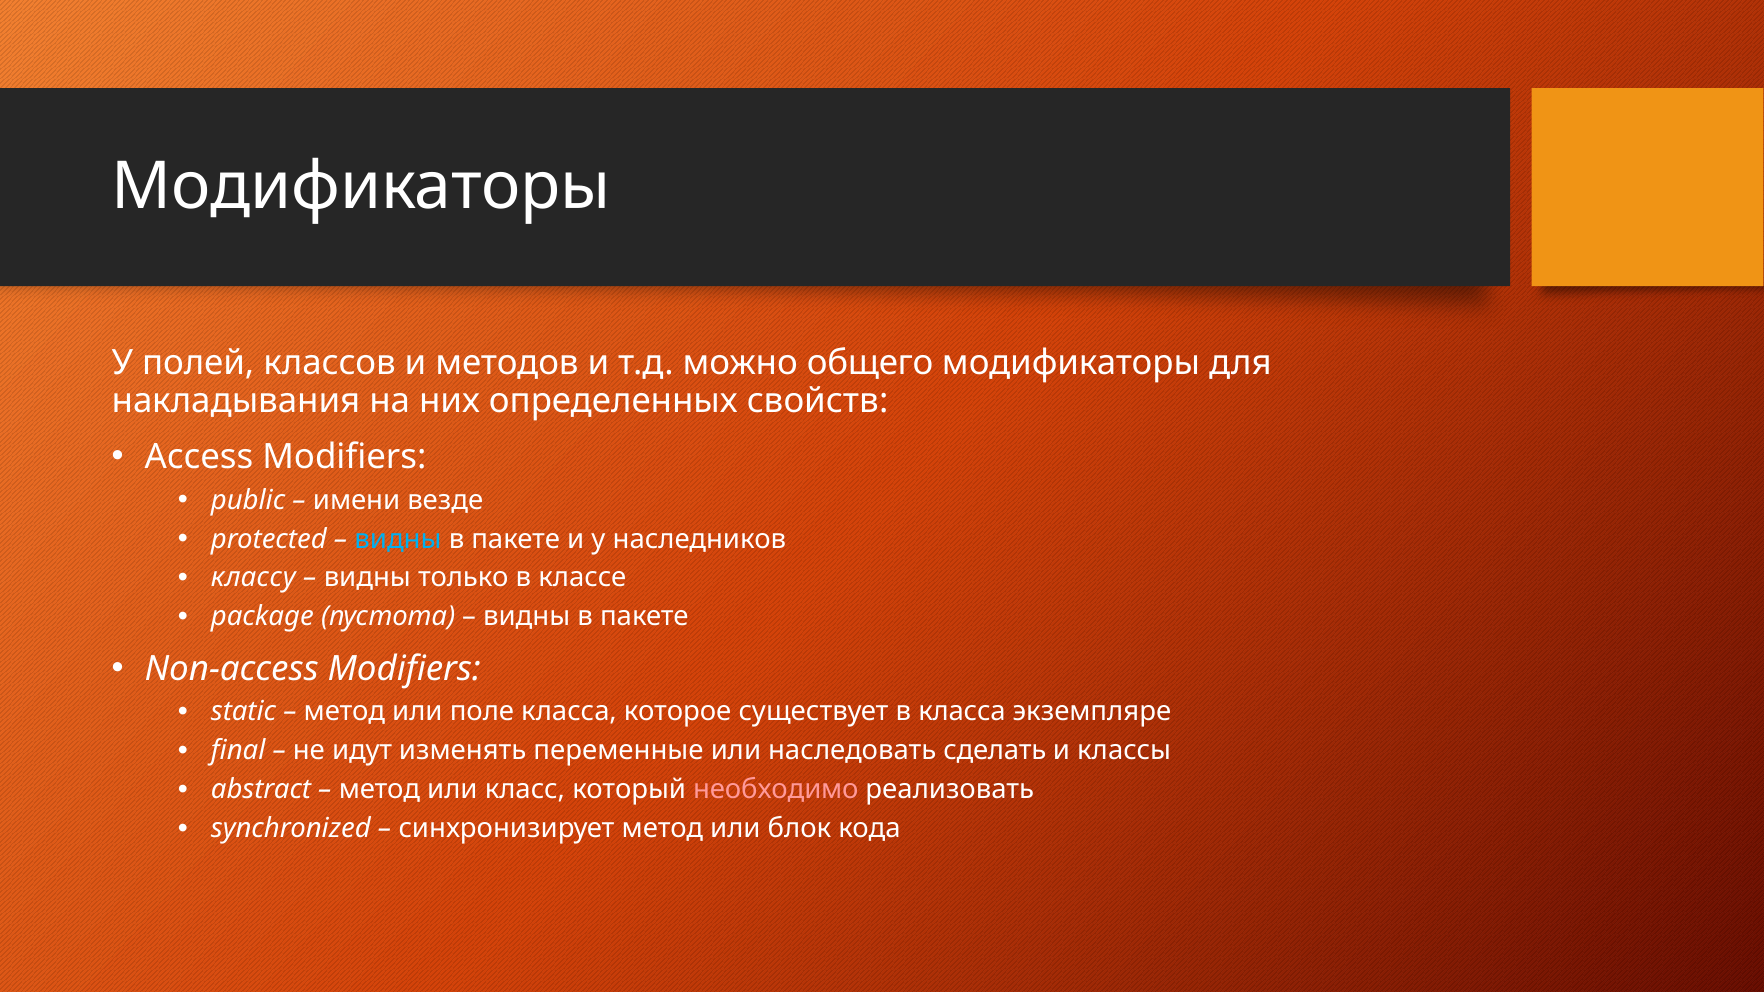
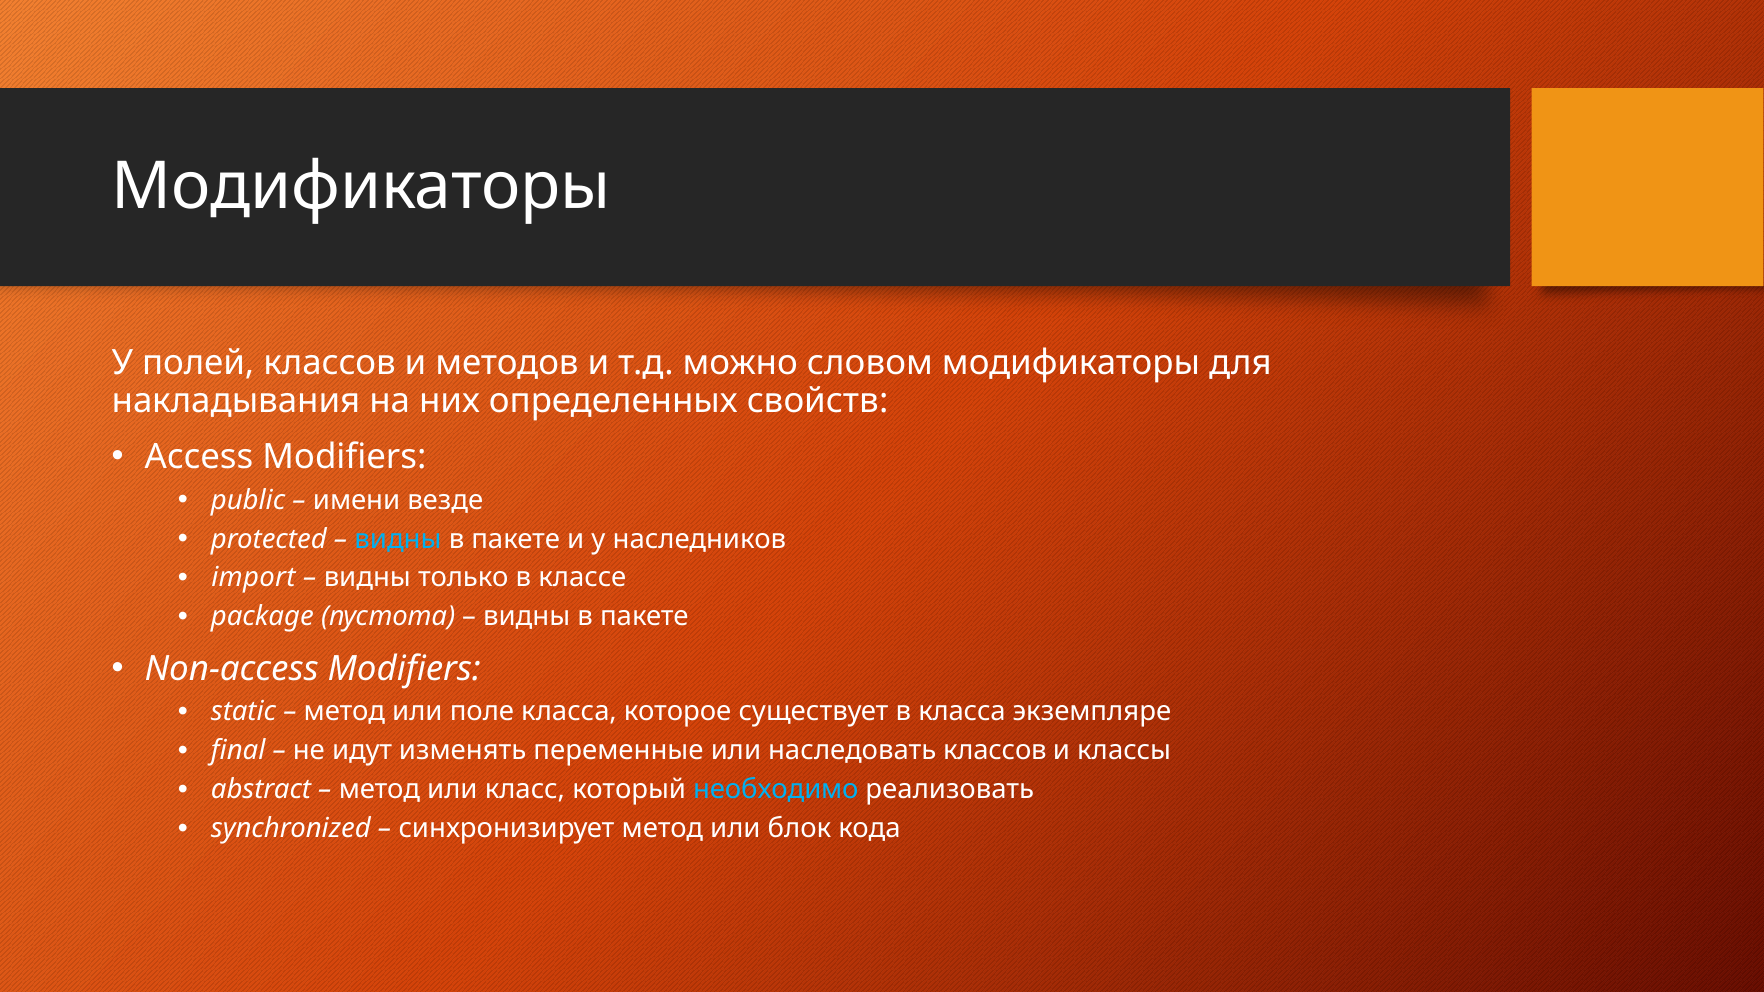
общего: общего -> словом
классу: классу -> import
наследовать сделать: сделать -> классов
необходимо colour: pink -> light blue
